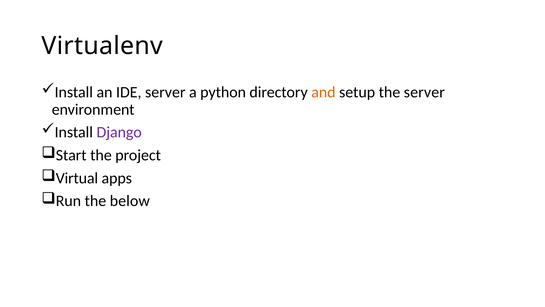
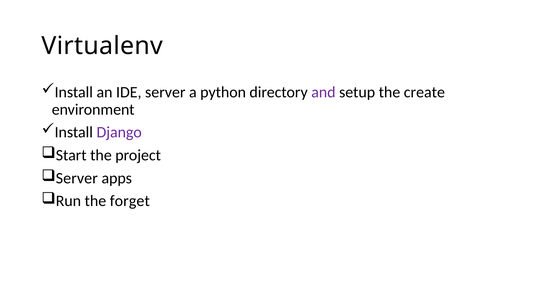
and colour: orange -> purple
the server: server -> create
Virtual at (77, 178): Virtual -> Server
below: below -> forget
